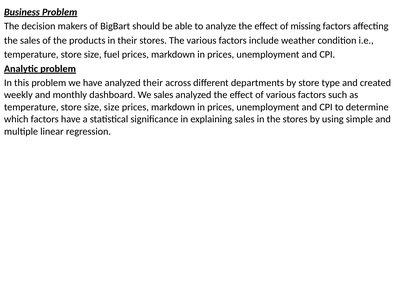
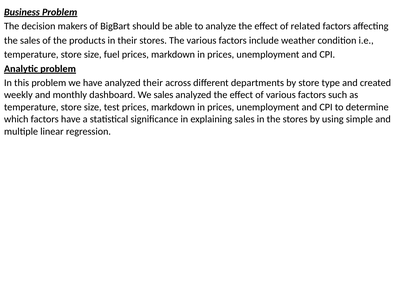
missing: missing -> related
size size: size -> test
